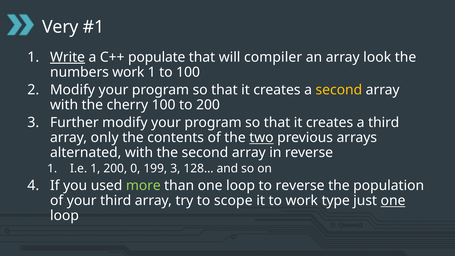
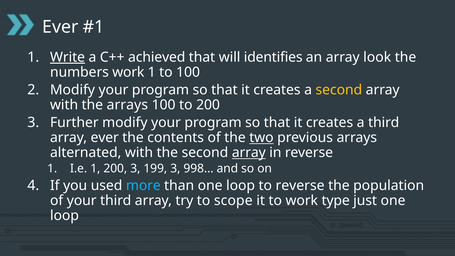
Very at (60, 27): Very -> Ever
populate: populate -> achieved
compiler: compiler -> identifies
the cherry: cherry -> arrays
array only: only -> ever
array at (249, 153) underline: none -> present
1 200 0: 0 -> 3
128…: 128… -> 998…
more colour: light green -> light blue
one at (393, 201) underline: present -> none
